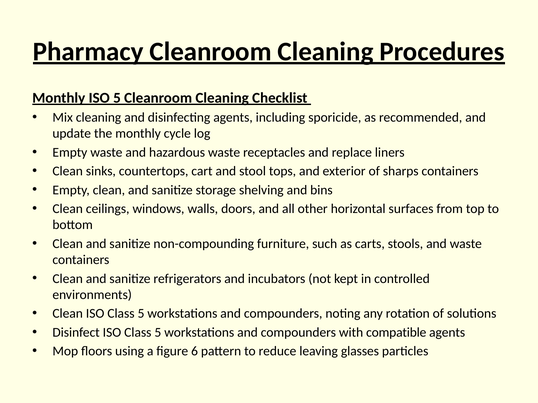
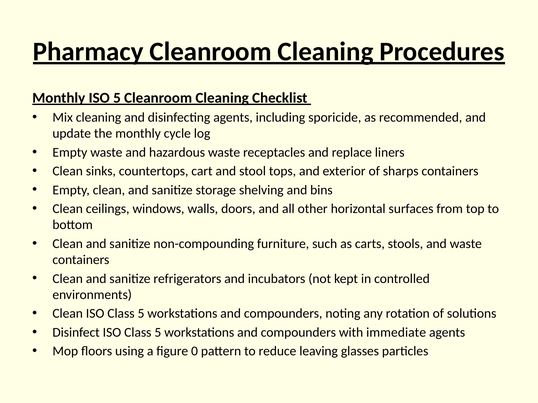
compatible: compatible -> immediate
6: 6 -> 0
